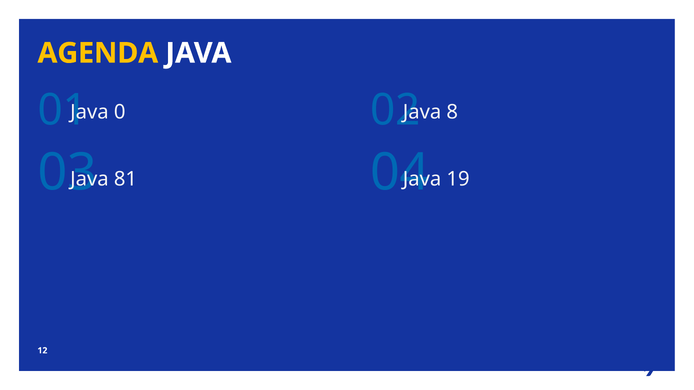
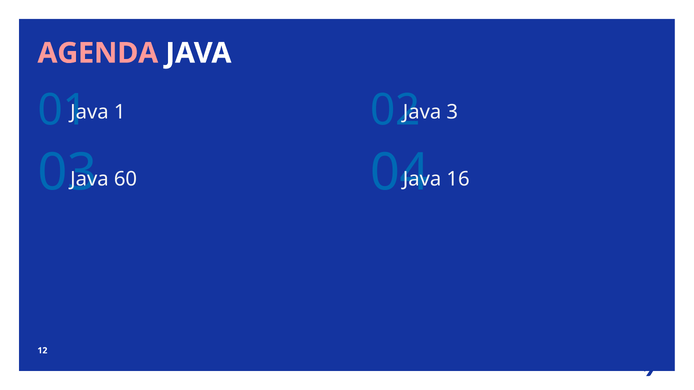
AGENDA colour: yellow -> pink
0: 0 -> 1
8: 8 -> 3
81: 81 -> 60
19: 19 -> 16
